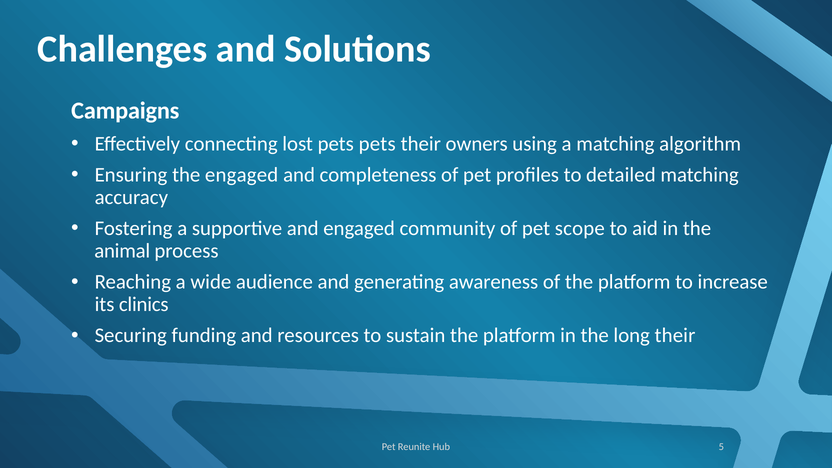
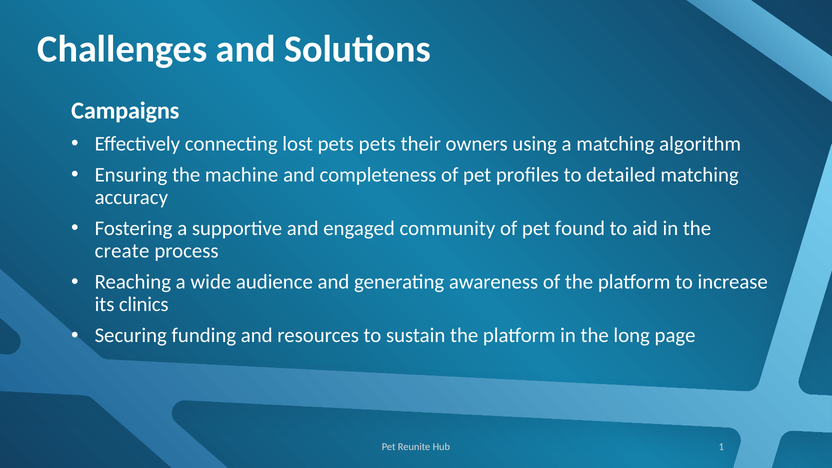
the engaged: engaged -> machine
scope: scope -> found
animal: animal -> create
long their: their -> page
5: 5 -> 1
